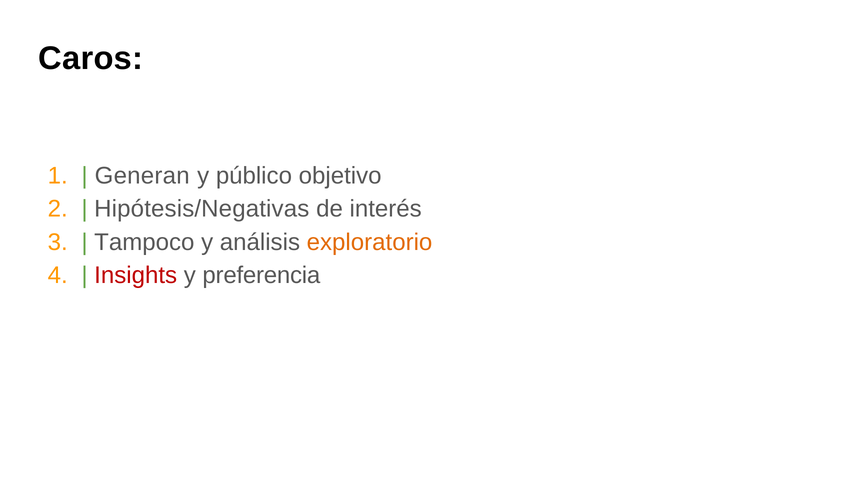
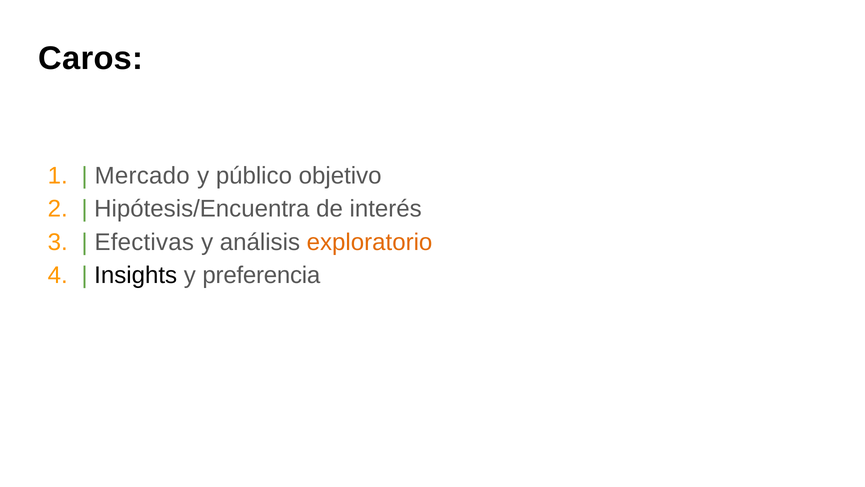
Generan: Generan -> Mercado
Hipótesis/Negativas: Hipótesis/Negativas -> Hipótesis/Encuentra
Tampoco: Tampoco -> Efectivas
Insights colour: red -> black
